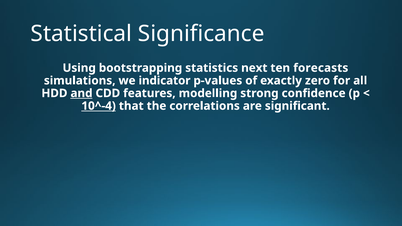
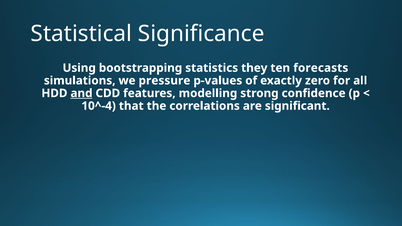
next: next -> they
indicator: indicator -> pressure
10^-4 underline: present -> none
